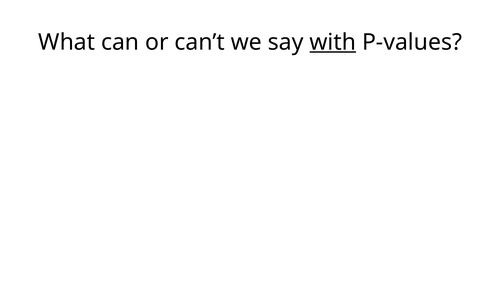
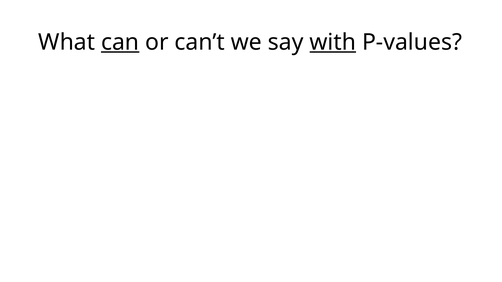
can underline: none -> present
